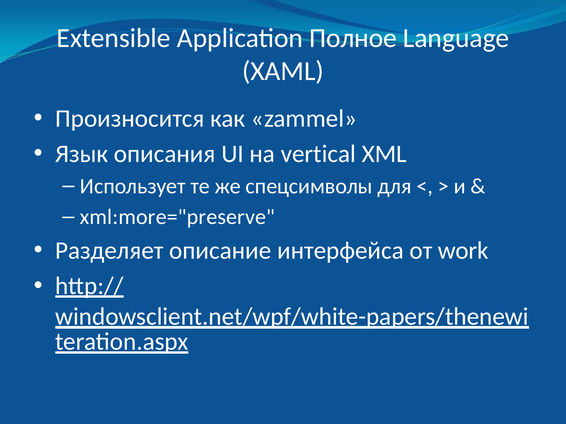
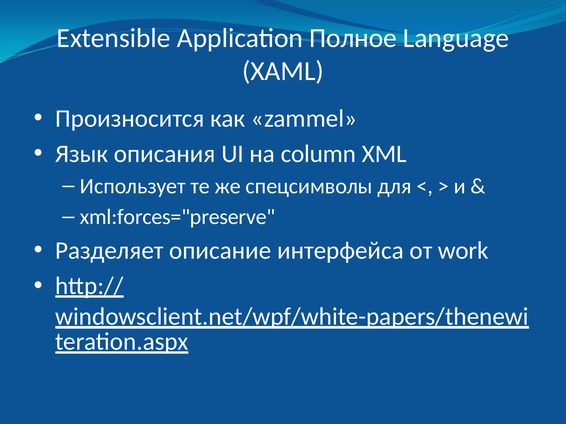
vertical: vertical -> column
xml:more="preserve: xml:more="preserve -> xml:forces="preserve
